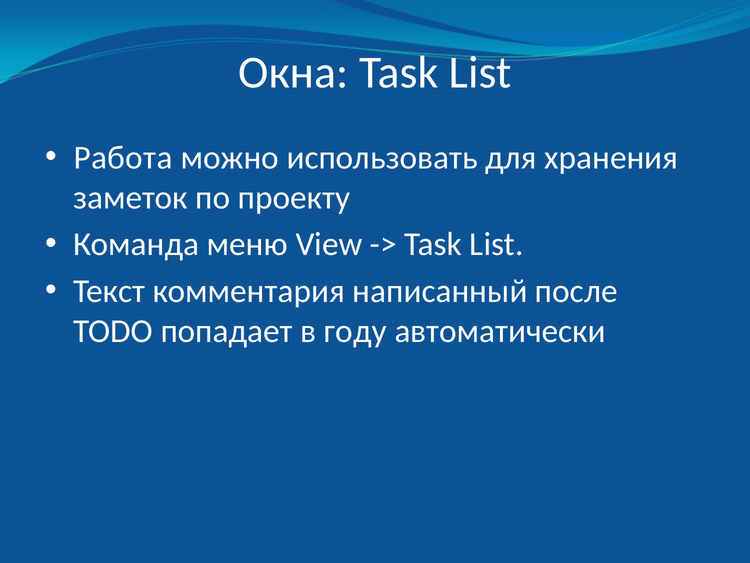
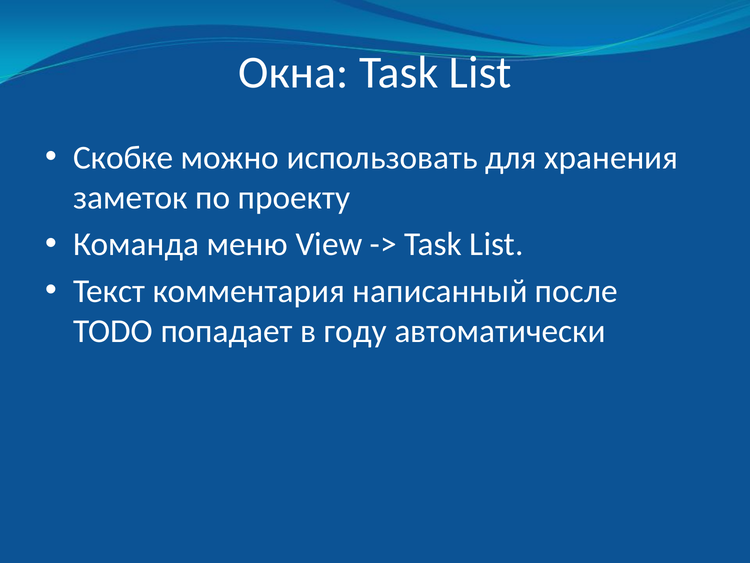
Работа: Работа -> Скобке
